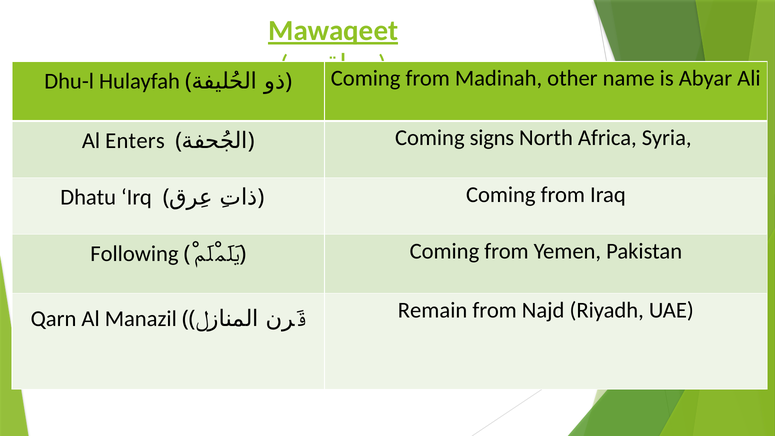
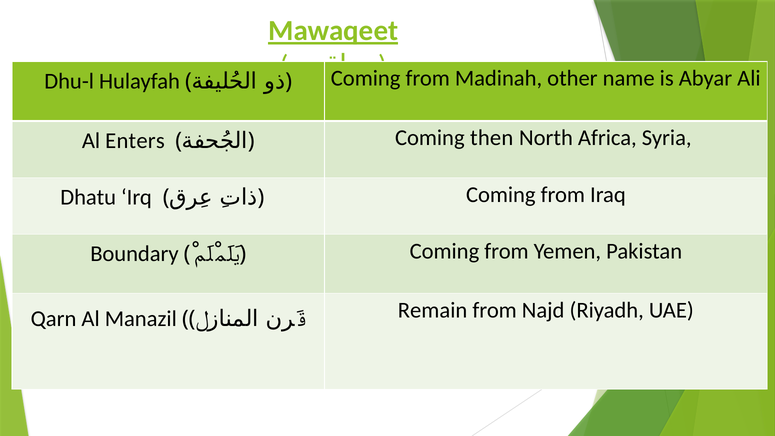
signs: signs -> then
Following: Following -> Boundary
